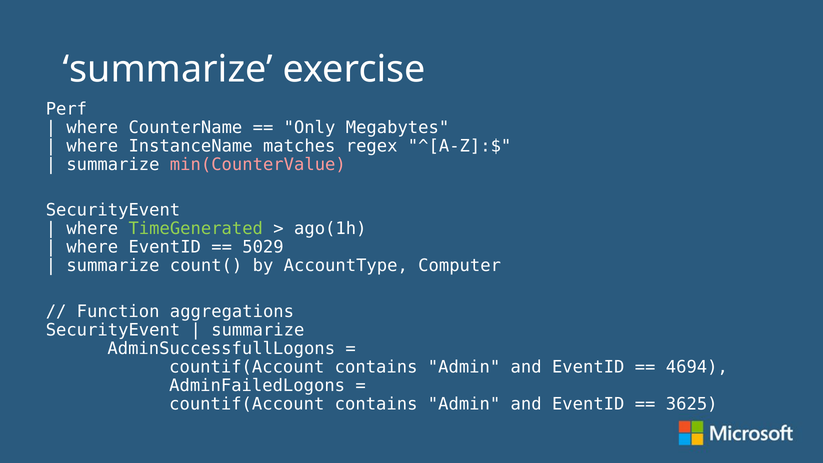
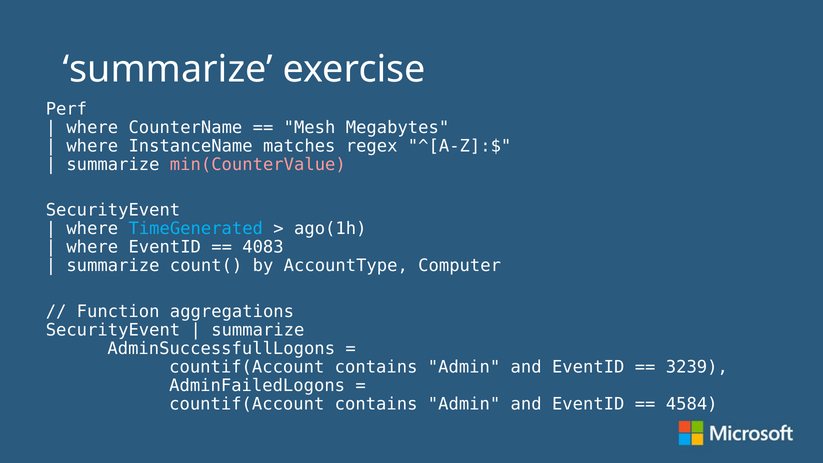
Only: Only -> Mesh
TimeGenerated colour: light green -> light blue
5029: 5029 -> 4083
4694: 4694 -> 3239
3625: 3625 -> 4584
